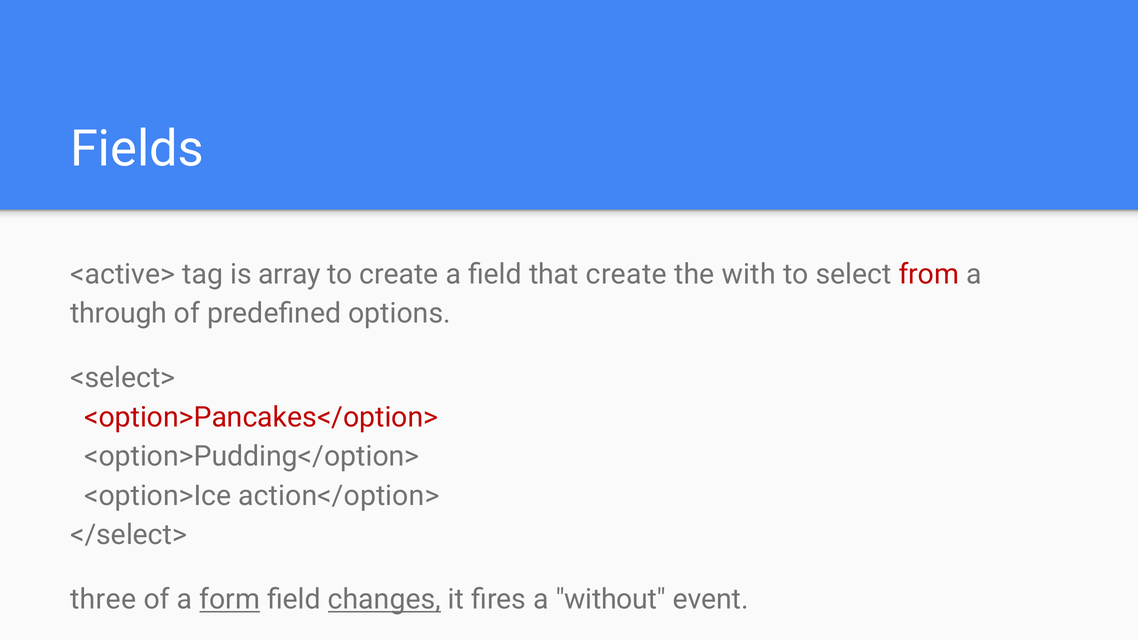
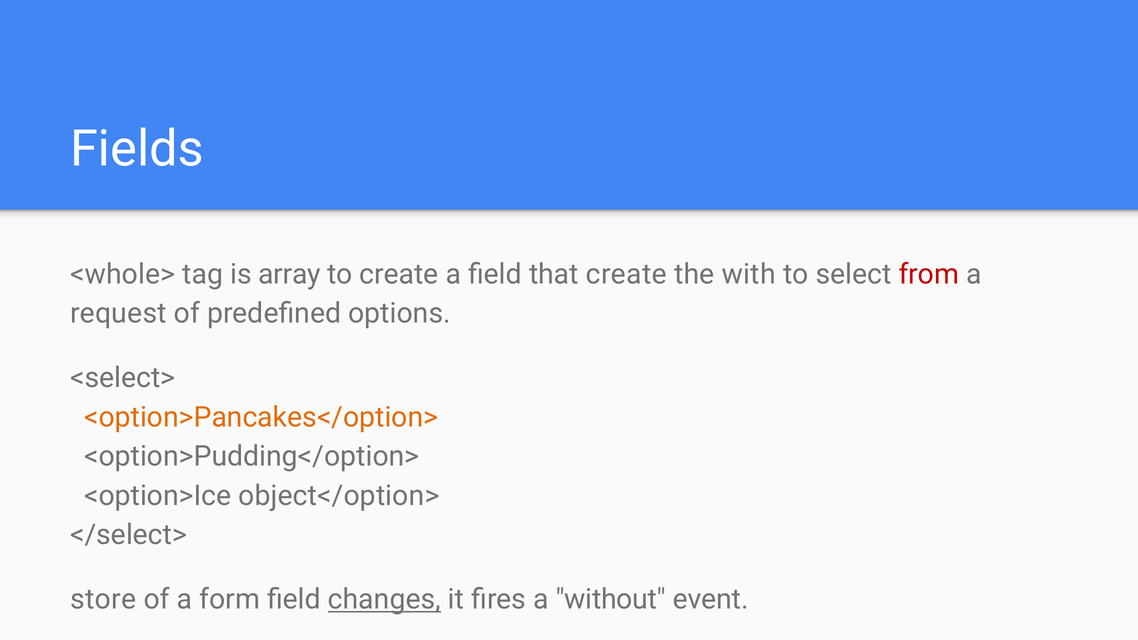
<active>: <active> -> <whole>
through: through -> request
<option>Pancakes</option> colour: red -> orange
action</option>: action</option> -> object</option>
three: three -> store
form underline: present -> none
